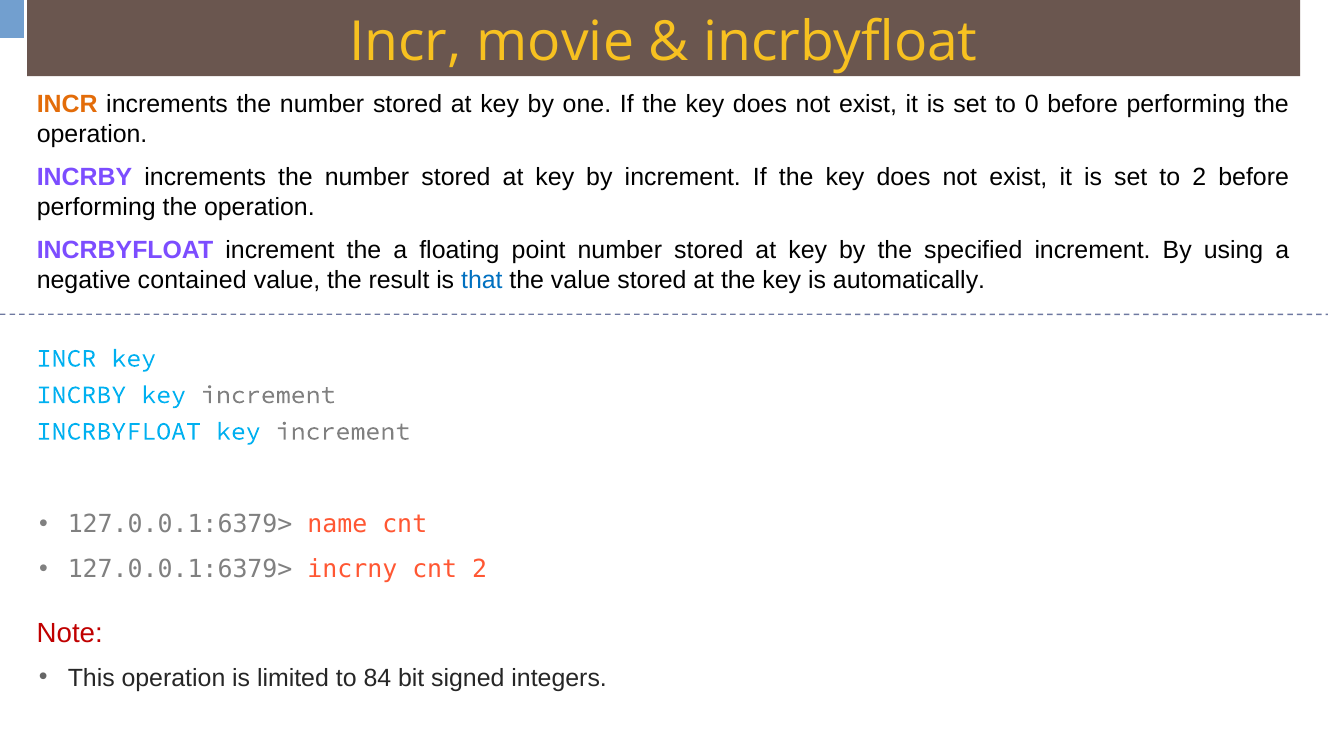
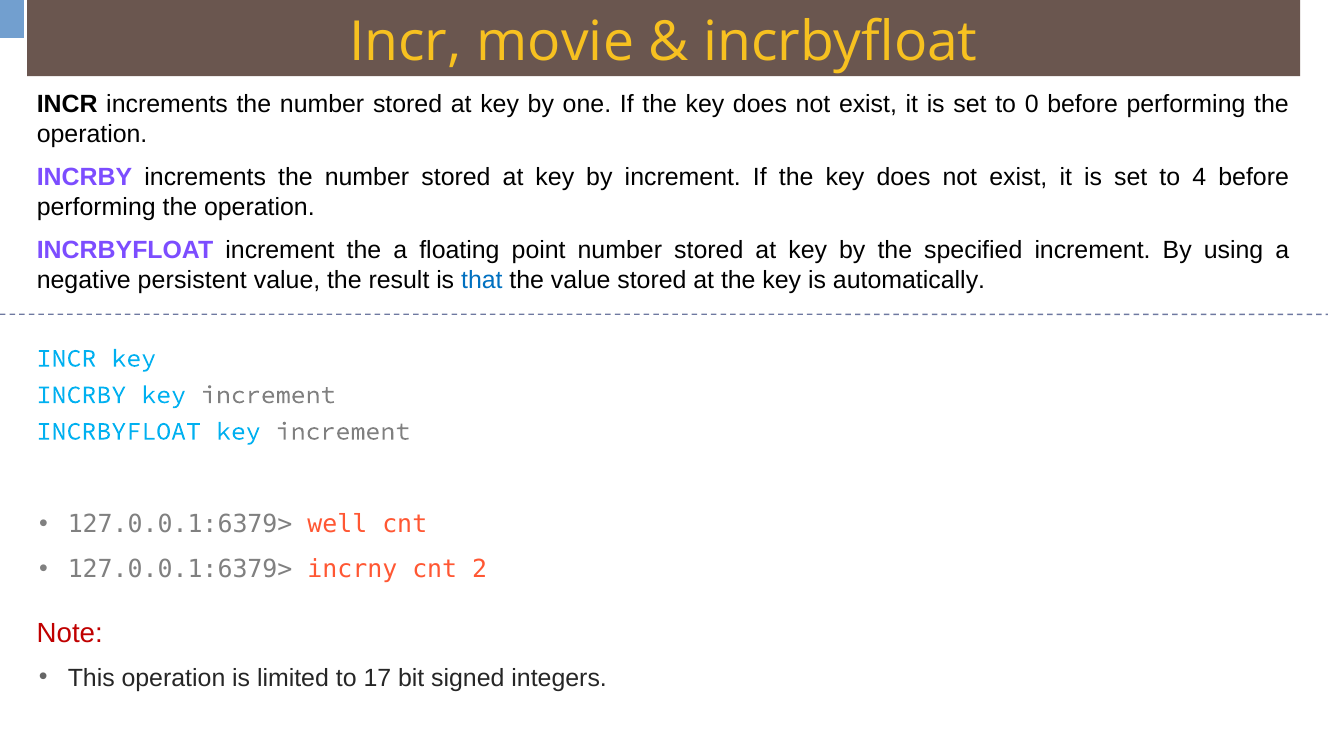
INCR at (67, 105) colour: orange -> black
to 2: 2 -> 4
contained: contained -> persistent
name: name -> well
84: 84 -> 17
